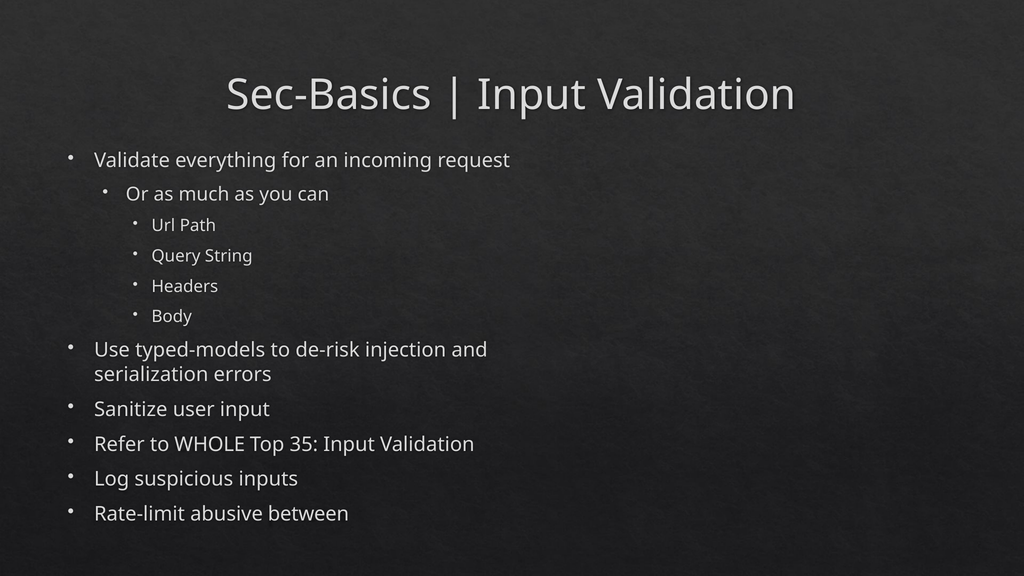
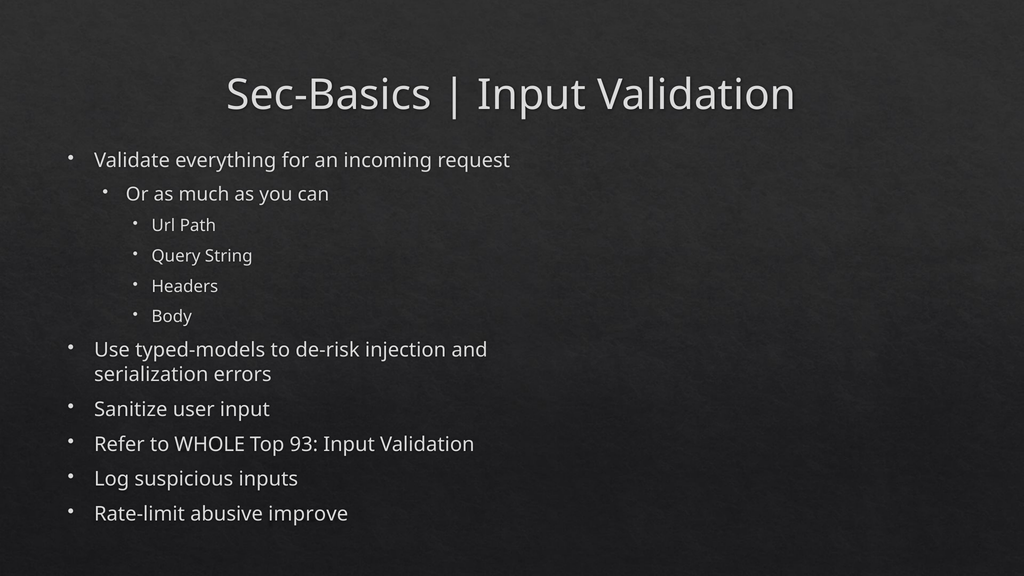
35: 35 -> 93
between: between -> improve
